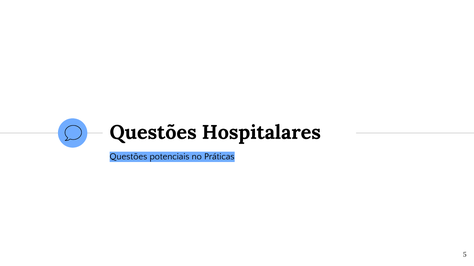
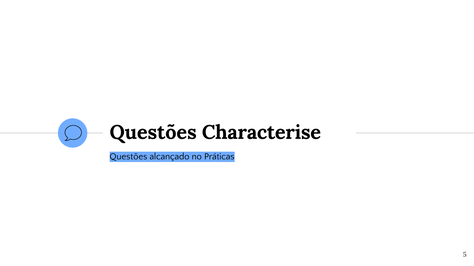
Hospitalares: Hospitalares -> Characterise
potenciais: potenciais -> alcançado
